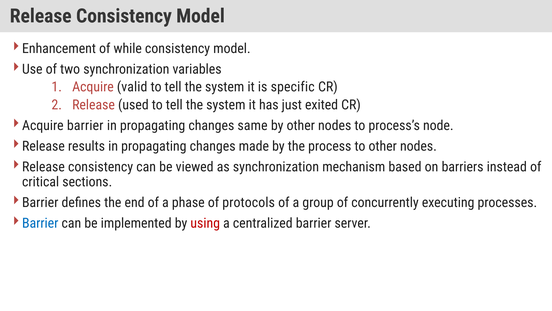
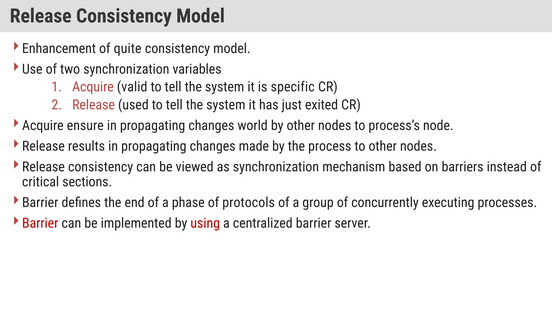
while: while -> quite
Acquire barrier: barrier -> ensure
same: same -> world
Barrier at (40, 223) colour: blue -> red
